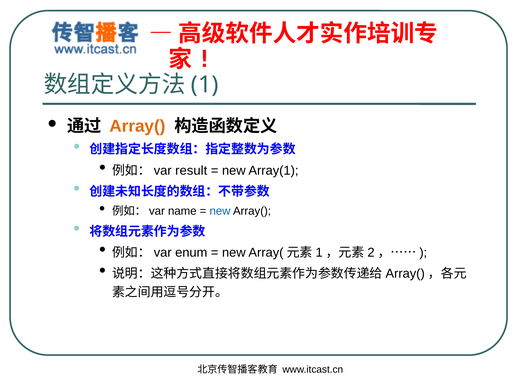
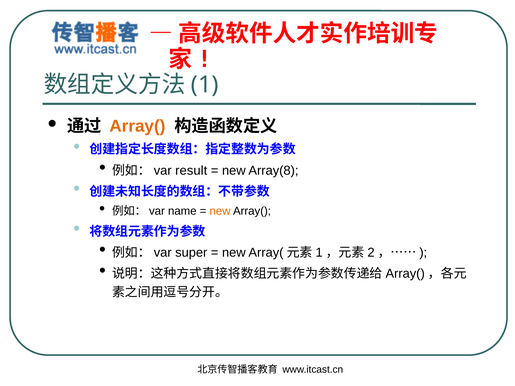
Array(1: Array(1 -> Array(8
new at (220, 211) colour: blue -> orange
enum: enum -> super
